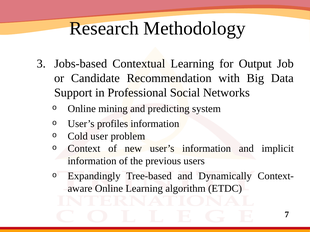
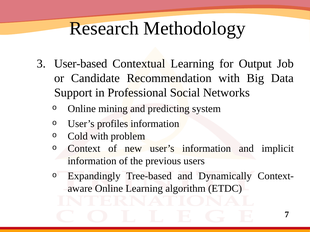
Jobs-based: Jobs-based -> User-based
Cold user: user -> with
